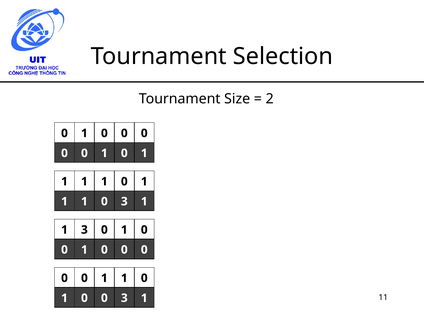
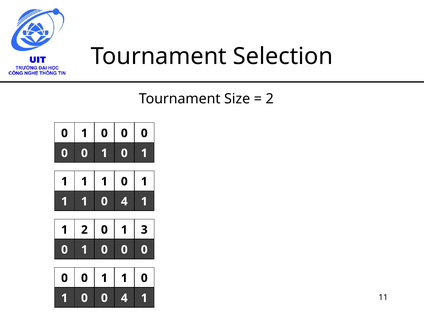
1 0 3: 3 -> 4
1 3: 3 -> 2
0 at (144, 230): 0 -> 3
0 0 3: 3 -> 4
